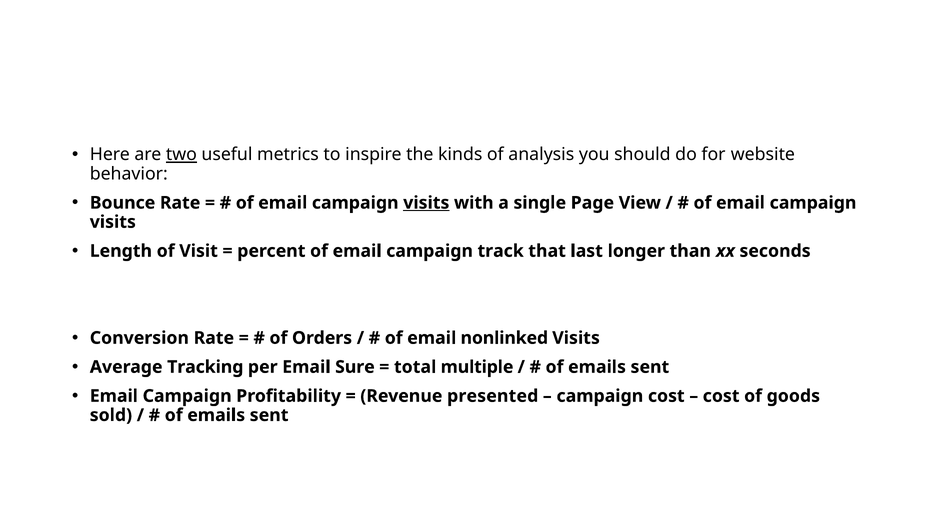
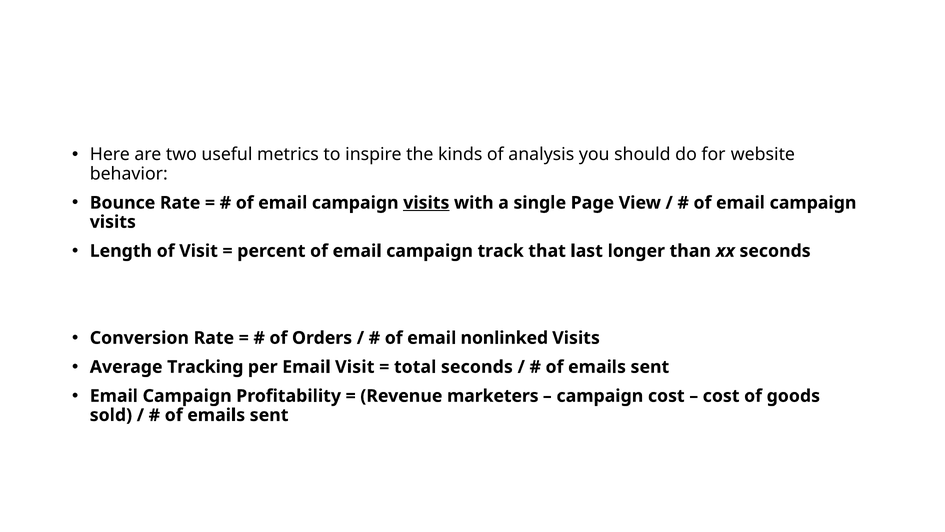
two underline: present -> none
Email Sure: Sure -> Visit
total multiple: multiple -> seconds
presented: presented -> marketers
